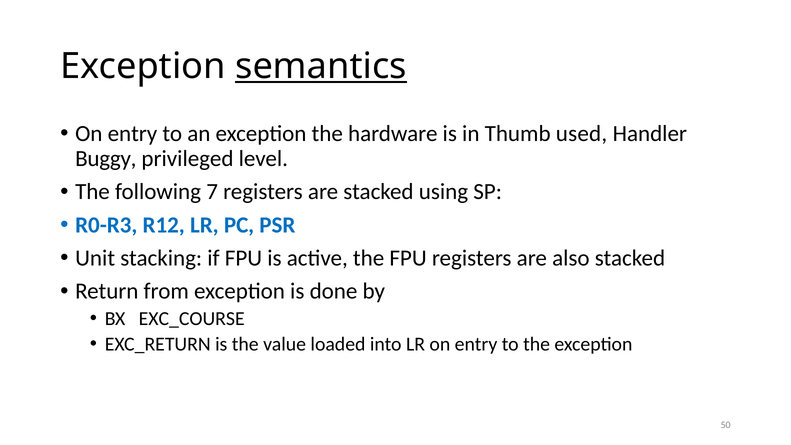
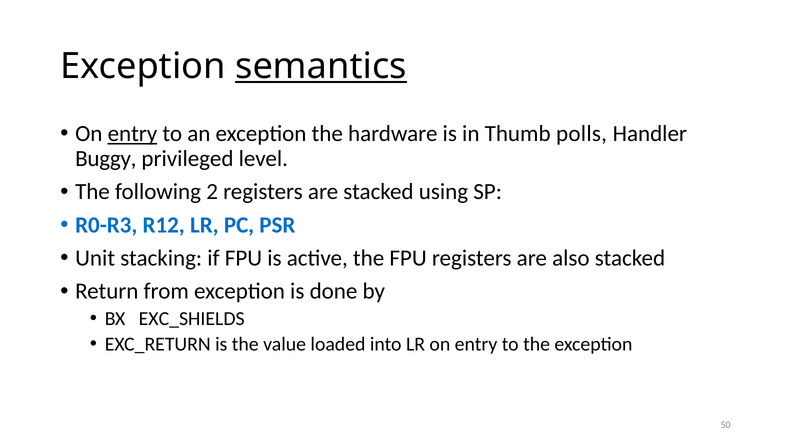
entry at (132, 134) underline: none -> present
used: used -> polls
7: 7 -> 2
EXC_COURSE: EXC_COURSE -> EXC_SHIELDS
